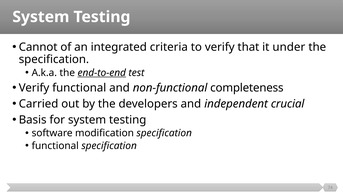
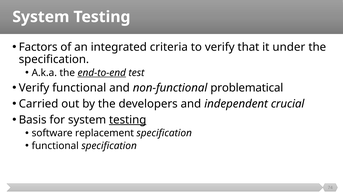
Cannot: Cannot -> Factors
completeness: completeness -> problematical
testing at (128, 120) underline: none -> present
modification: modification -> replacement
